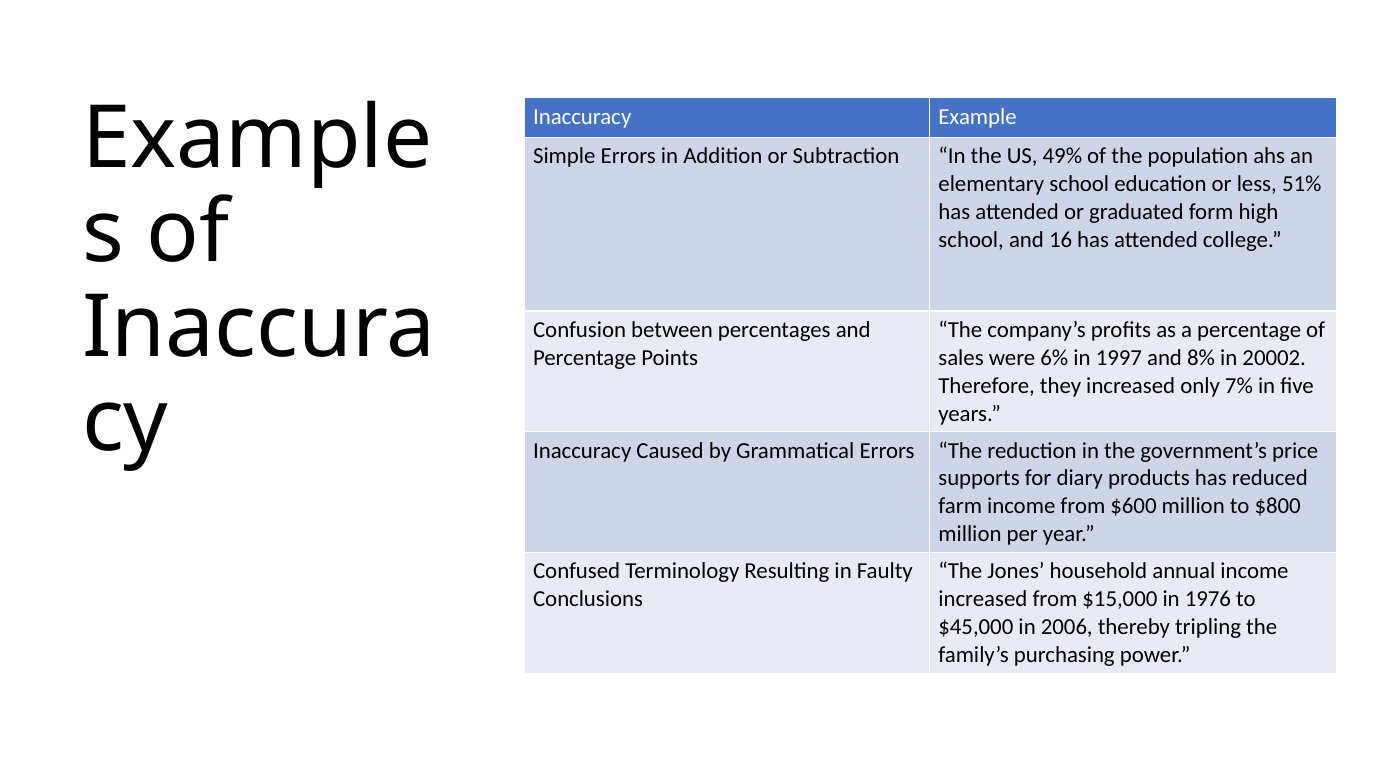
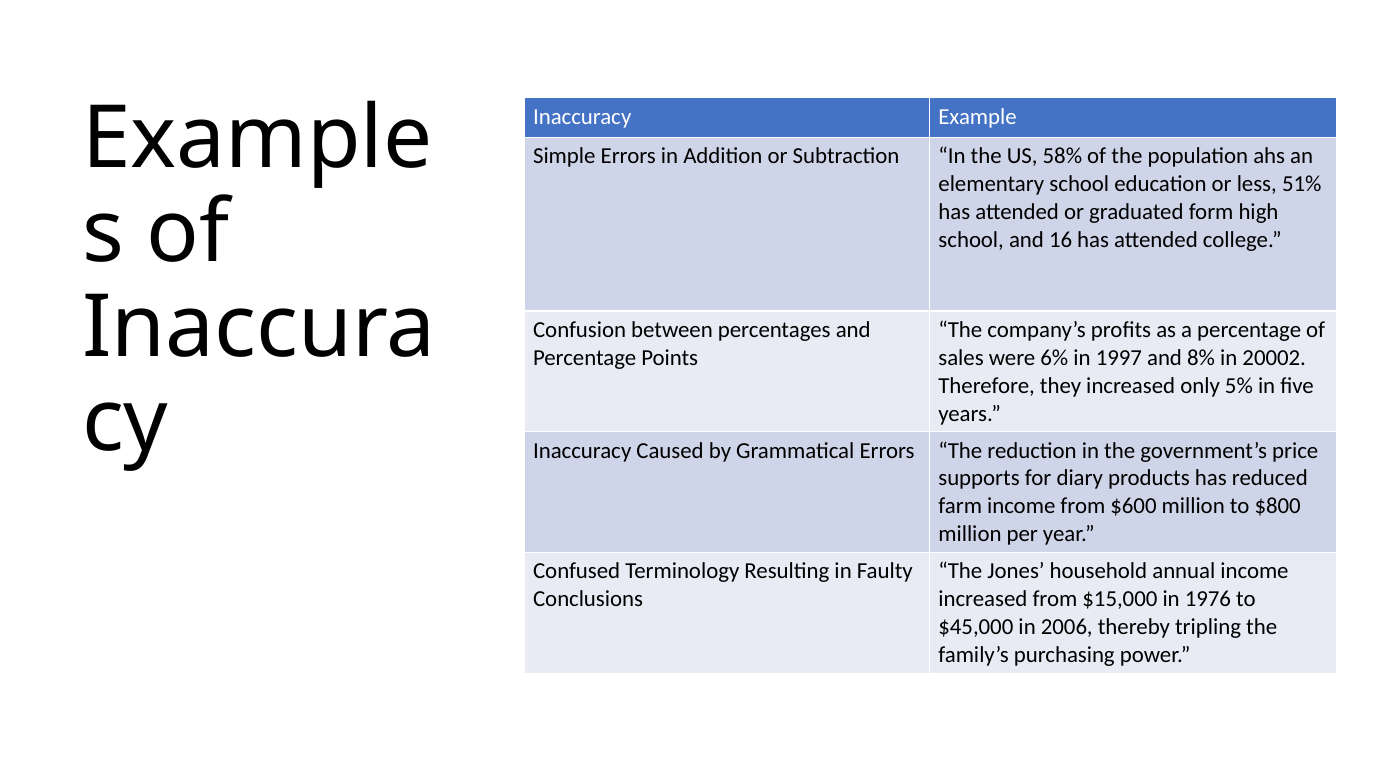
49%: 49% -> 58%
7%: 7% -> 5%
